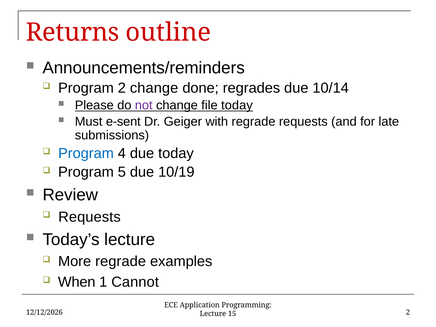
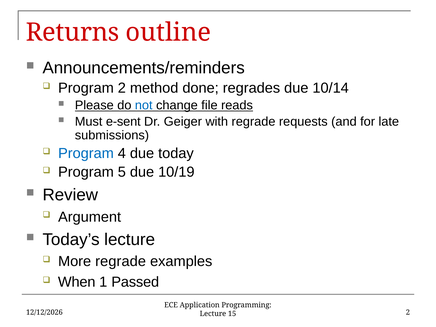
2 change: change -> method
not colour: purple -> blue
file today: today -> reads
Requests at (90, 217): Requests -> Argument
Cannot: Cannot -> Passed
